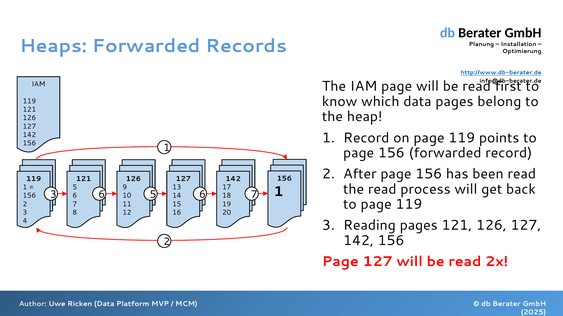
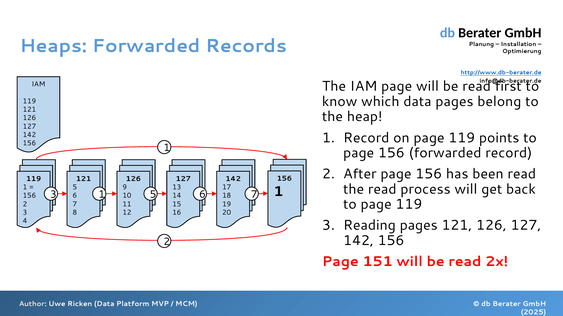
3 6: 6 -> 1
Page 127: 127 -> 151
